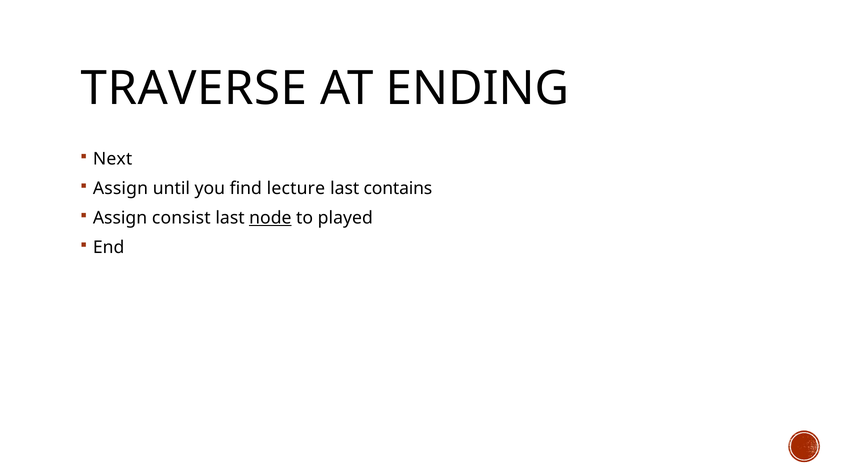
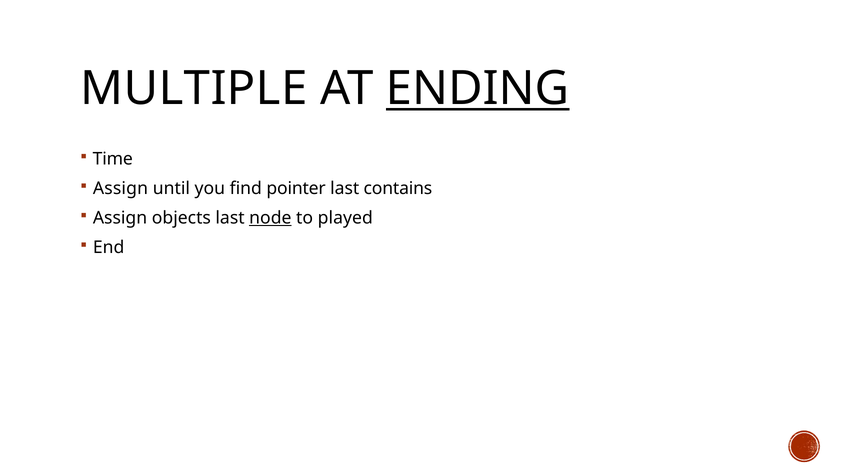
TRAVERSE: TRAVERSE -> MULTIPLE
ENDING underline: none -> present
Next: Next -> Time
lecture: lecture -> pointer
consist: consist -> objects
